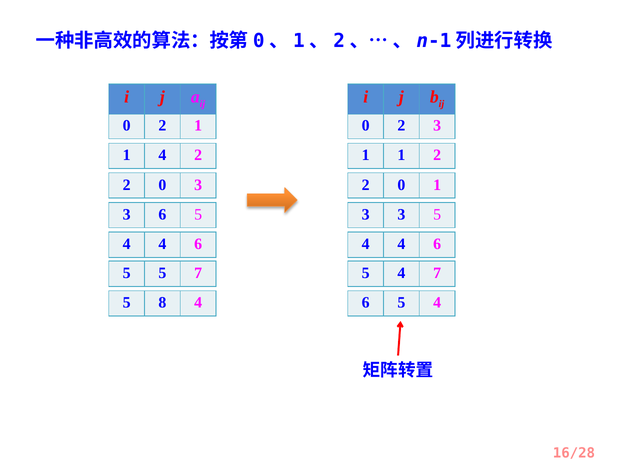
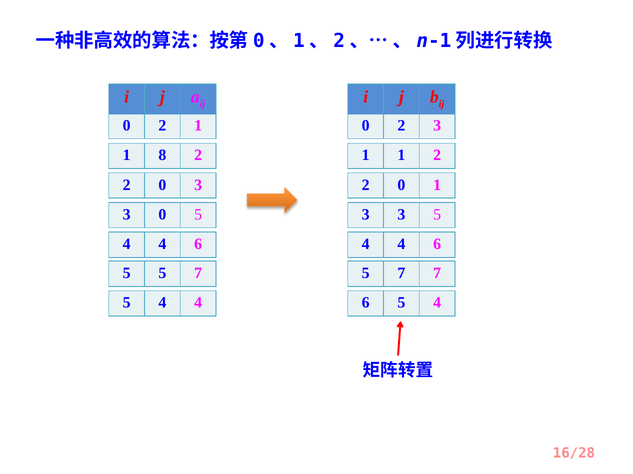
1 4: 4 -> 8
3 6: 6 -> 0
4 at (401, 274): 4 -> 7
8 at (162, 303): 8 -> 4
